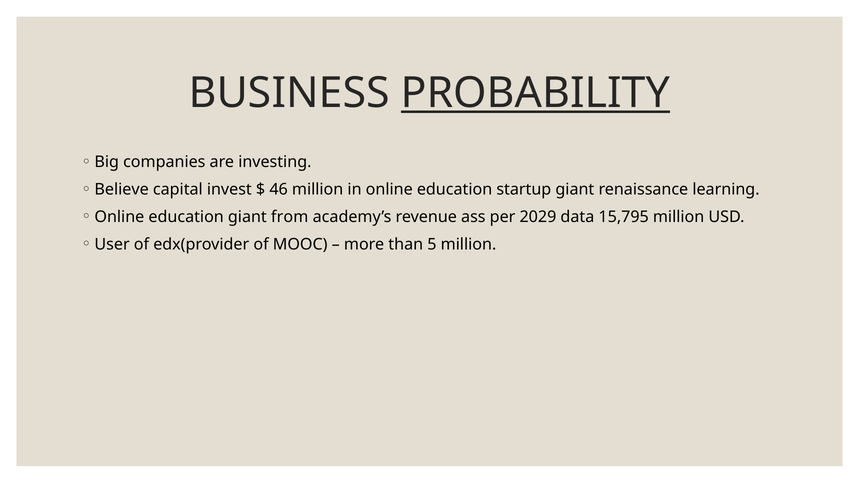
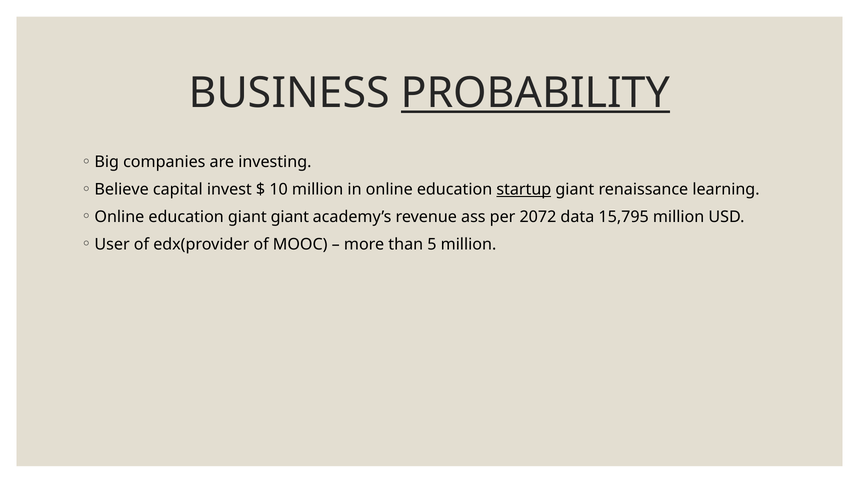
46: 46 -> 10
startup underline: none -> present
giant from: from -> giant
2029: 2029 -> 2072
